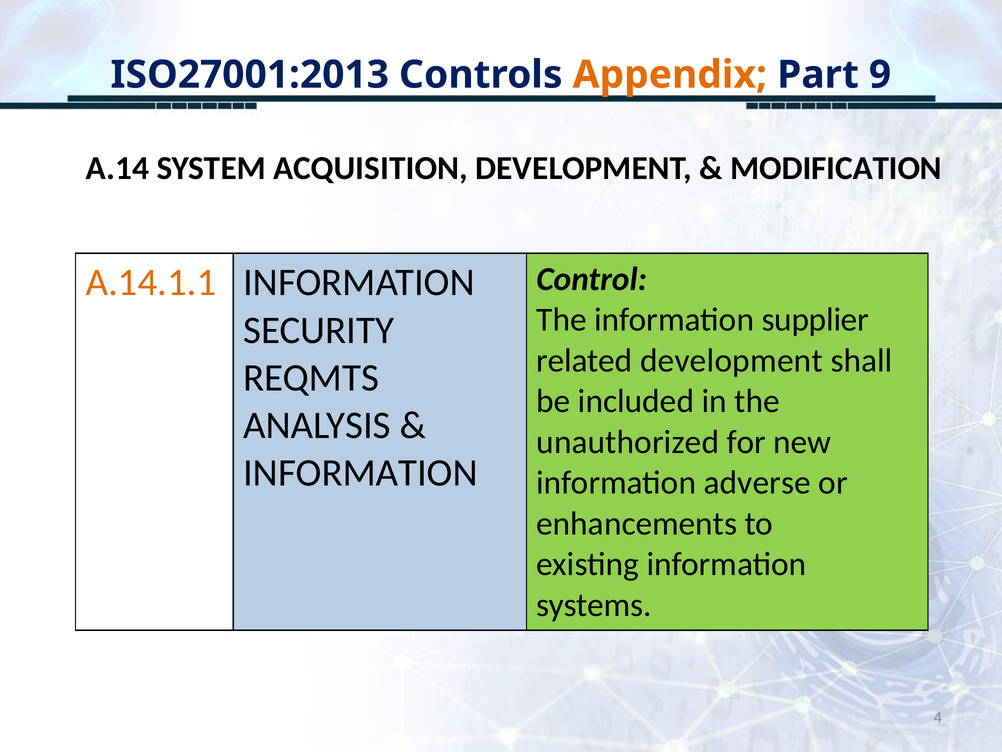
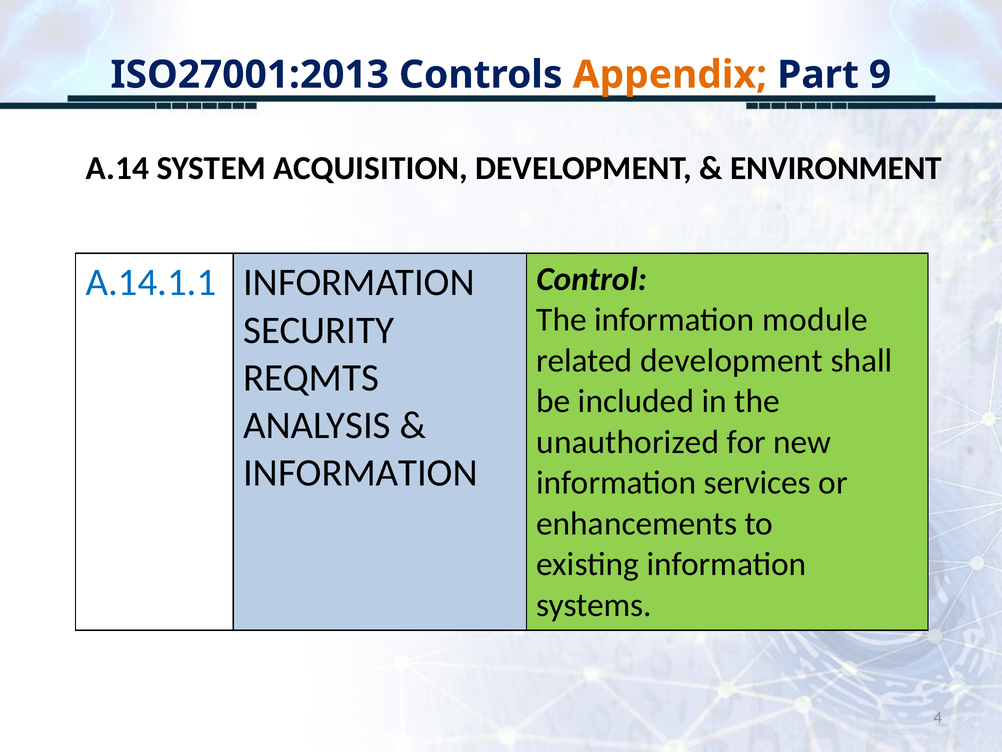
MODIFICATION: MODIFICATION -> ENVIRONMENT
A.14.1.1 colour: orange -> blue
supplier: supplier -> module
adverse: adverse -> services
